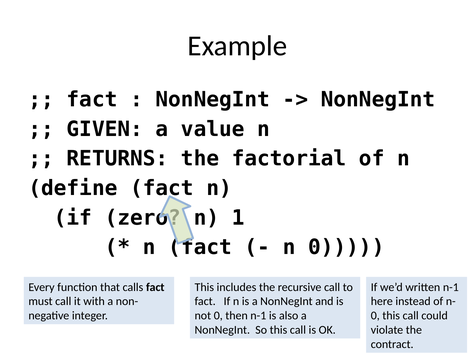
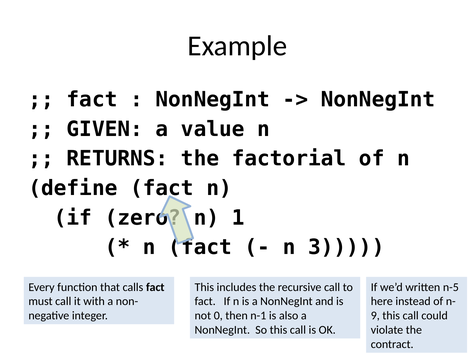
n 0: 0 -> 3
written n-1: n-1 -> n-5
0 at (375, 316): 0 -> 9
